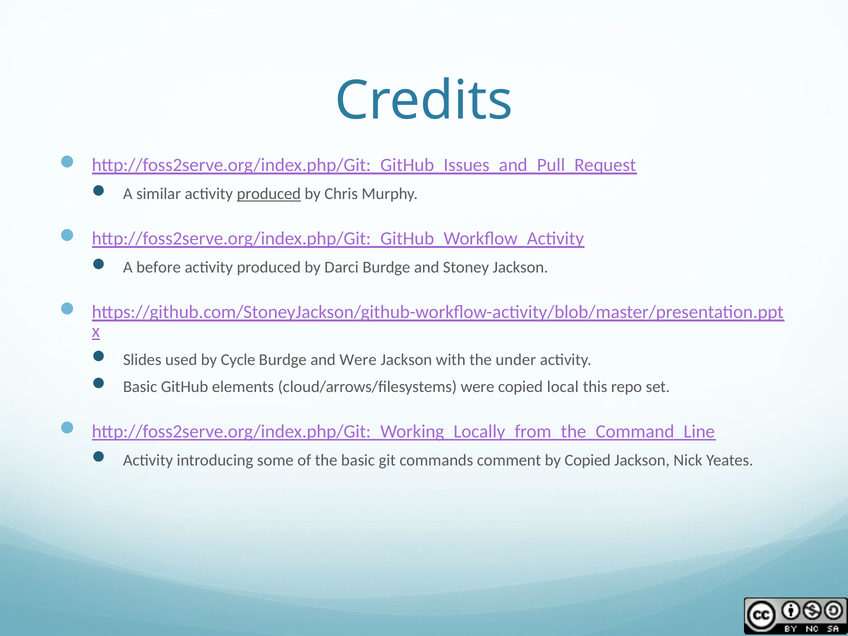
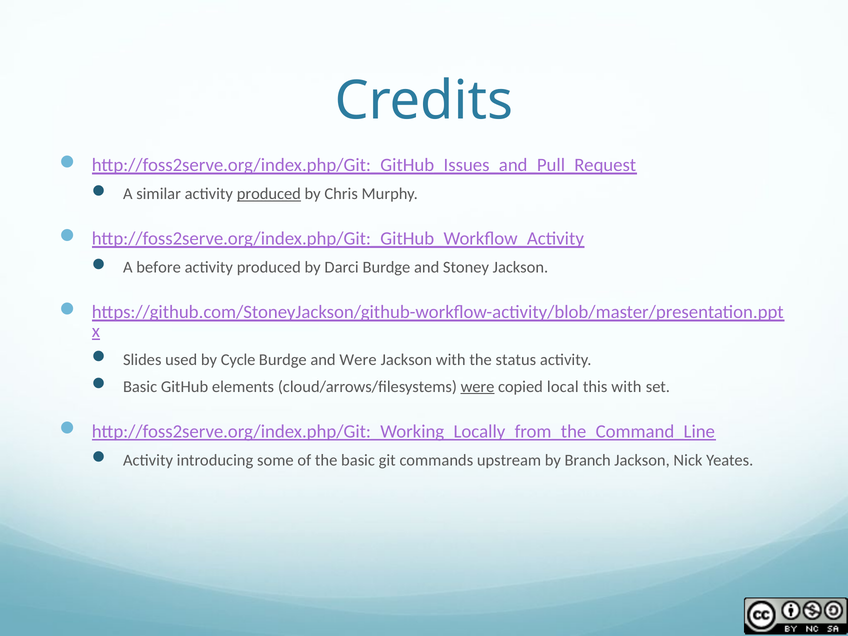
under: under -> status
were at (478, 387) underline: none -> present
this repo: repo -> with
comment: comment -> upstream
by Copied: Copied -> Branch
